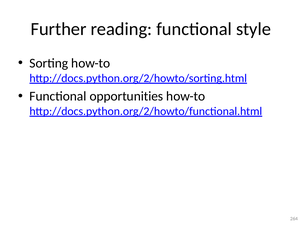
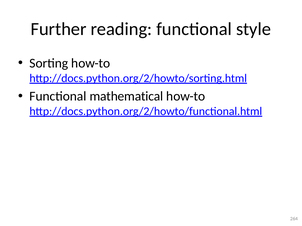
opportunities: opportunities -> mathematical
